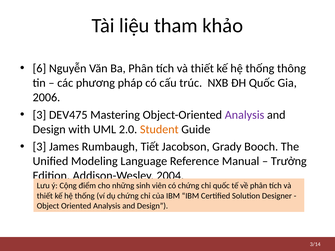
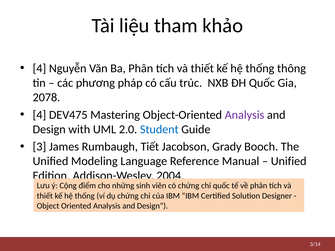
6 at (39, 68): 6 -> 4
2006: 2006 -> 2078
3 at (39, 115): 3 -> 4
Student colour: orange -> blue
Trưởng at (289, 161): Trưởng -> Unified
